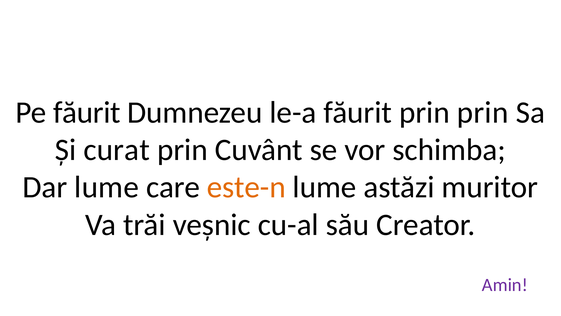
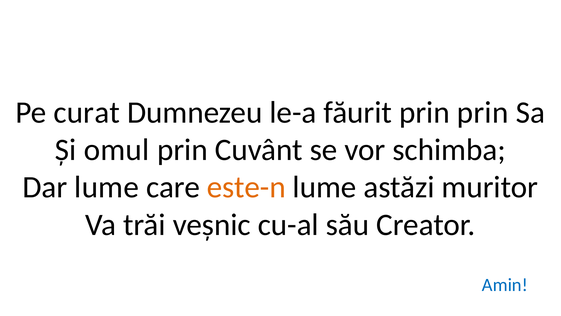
Pe făurit: făurit -> curat
curat: curat -> omul
Amin colour: purple -> blue
